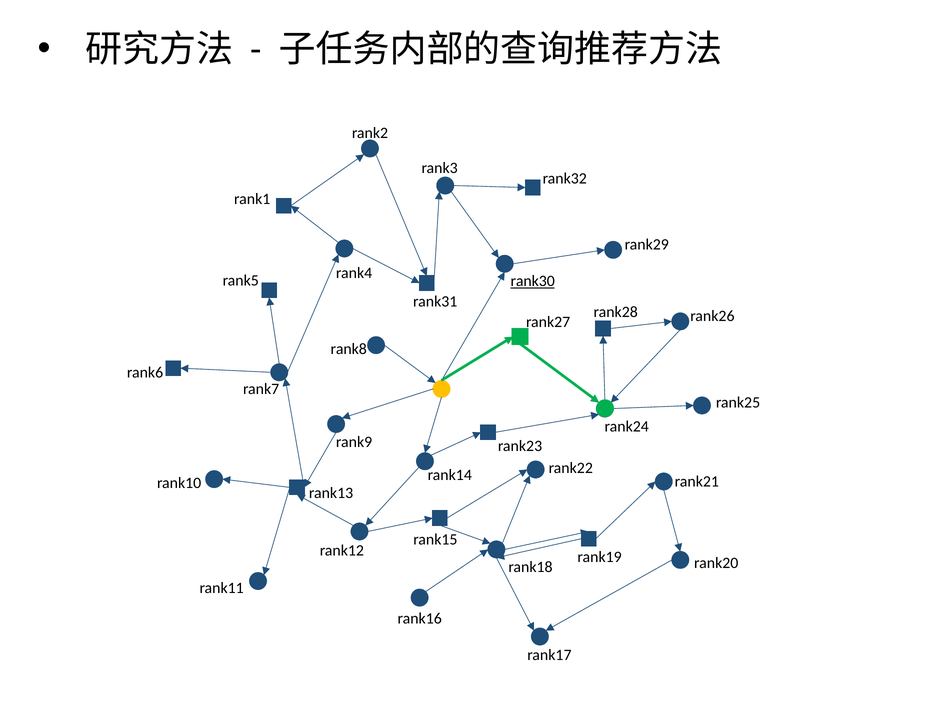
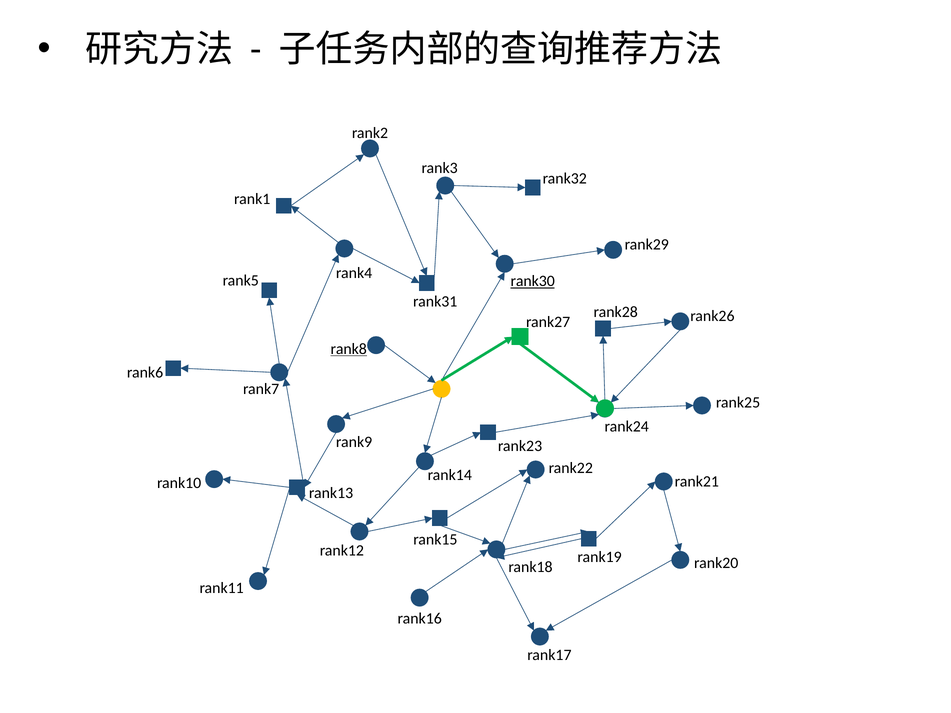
rank8 underline: none -> present
